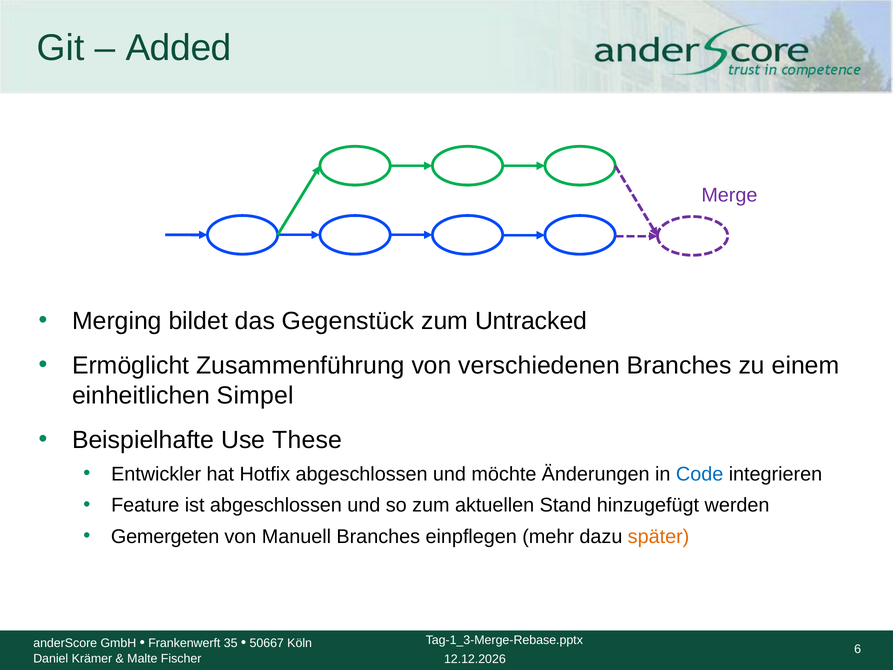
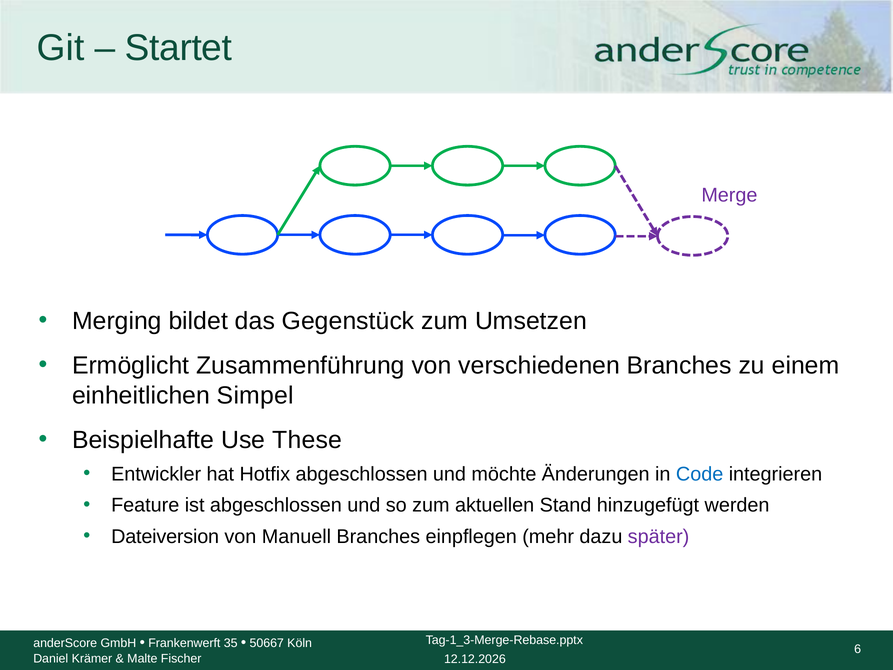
Added: Added -> Startet
Untracked: Untracked -> Umsetzen
Gemergeten: Gemergeten -> Dateiversion
später colour: orange -> purple
